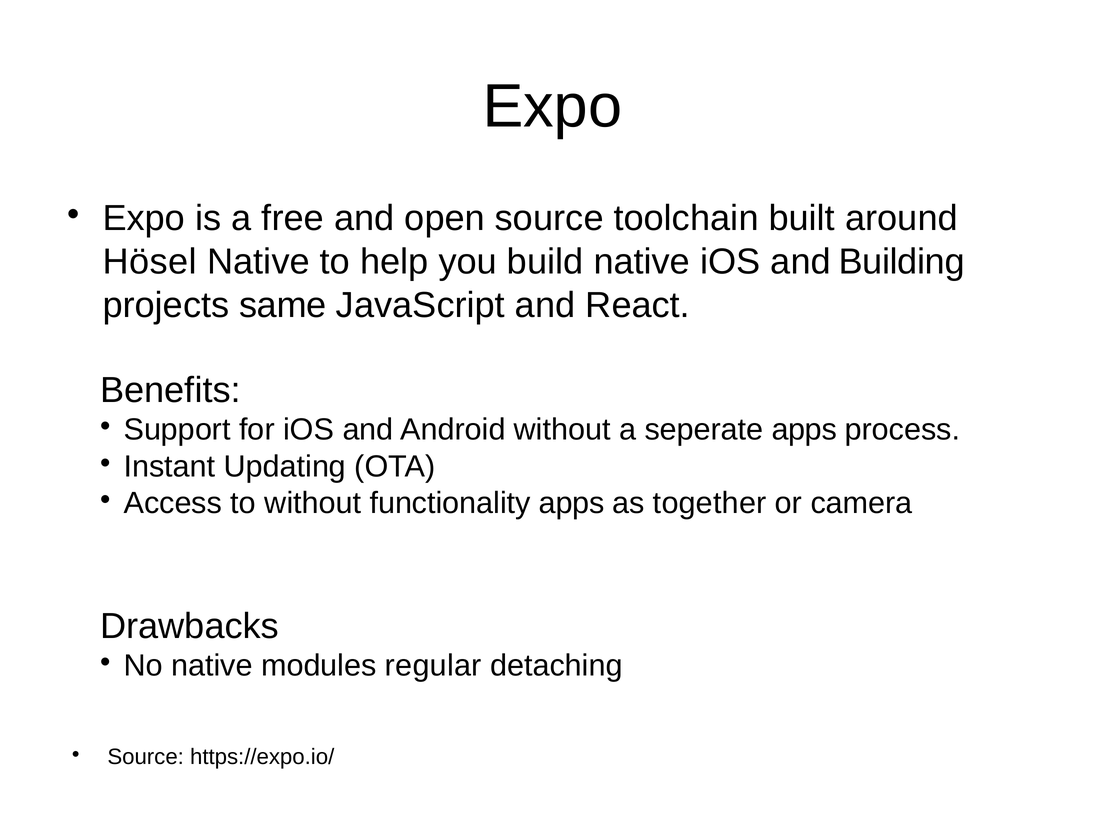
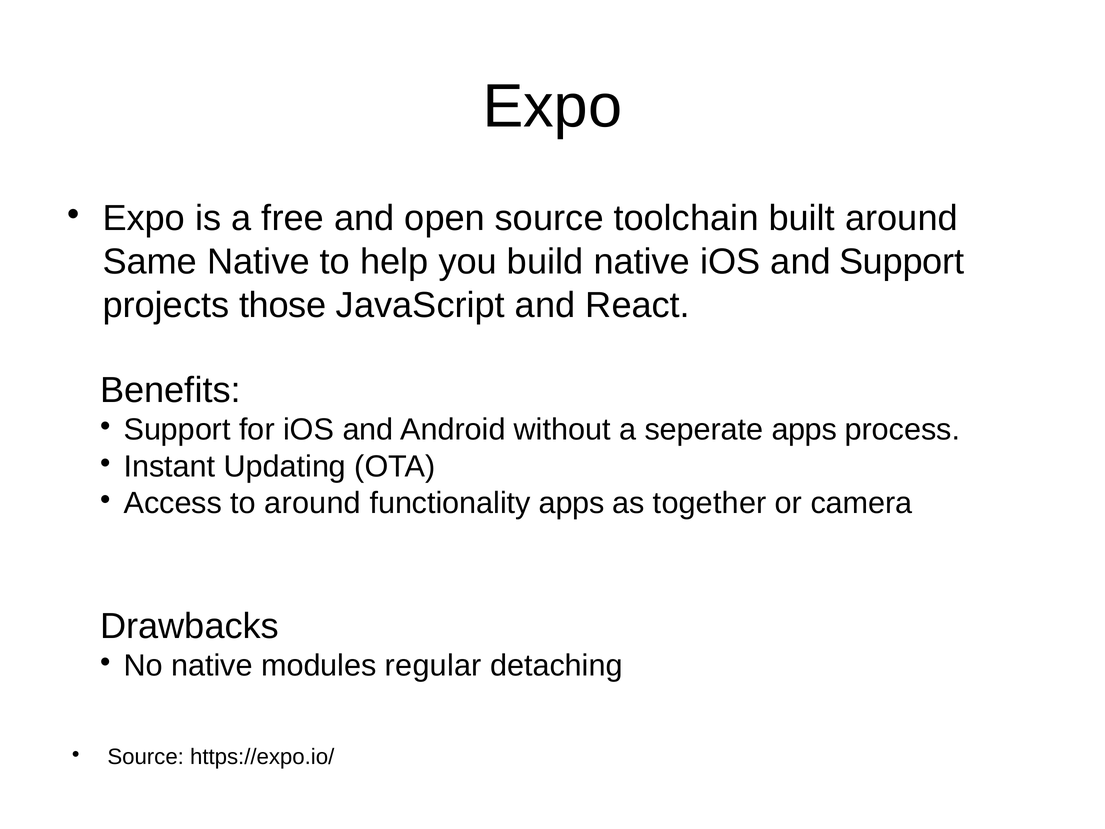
Hösel: Hösel -> Same
and Building: Building -> Support
same: same -> those
to without: without -> around
